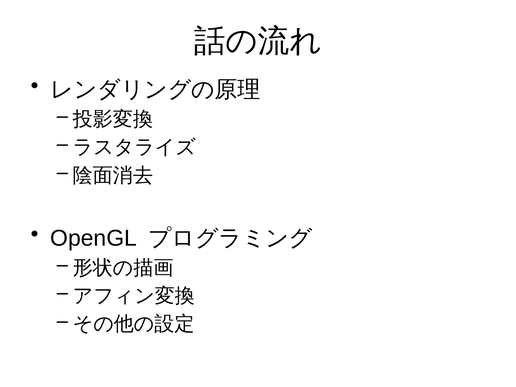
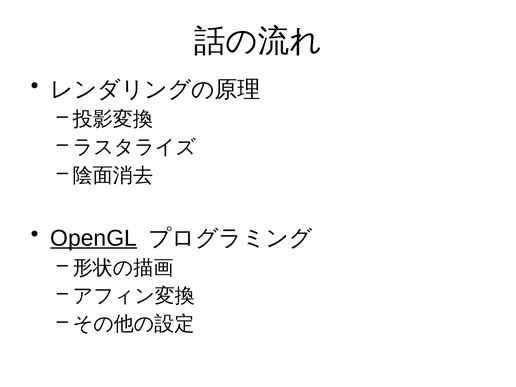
OpenGL underline: none -> present
